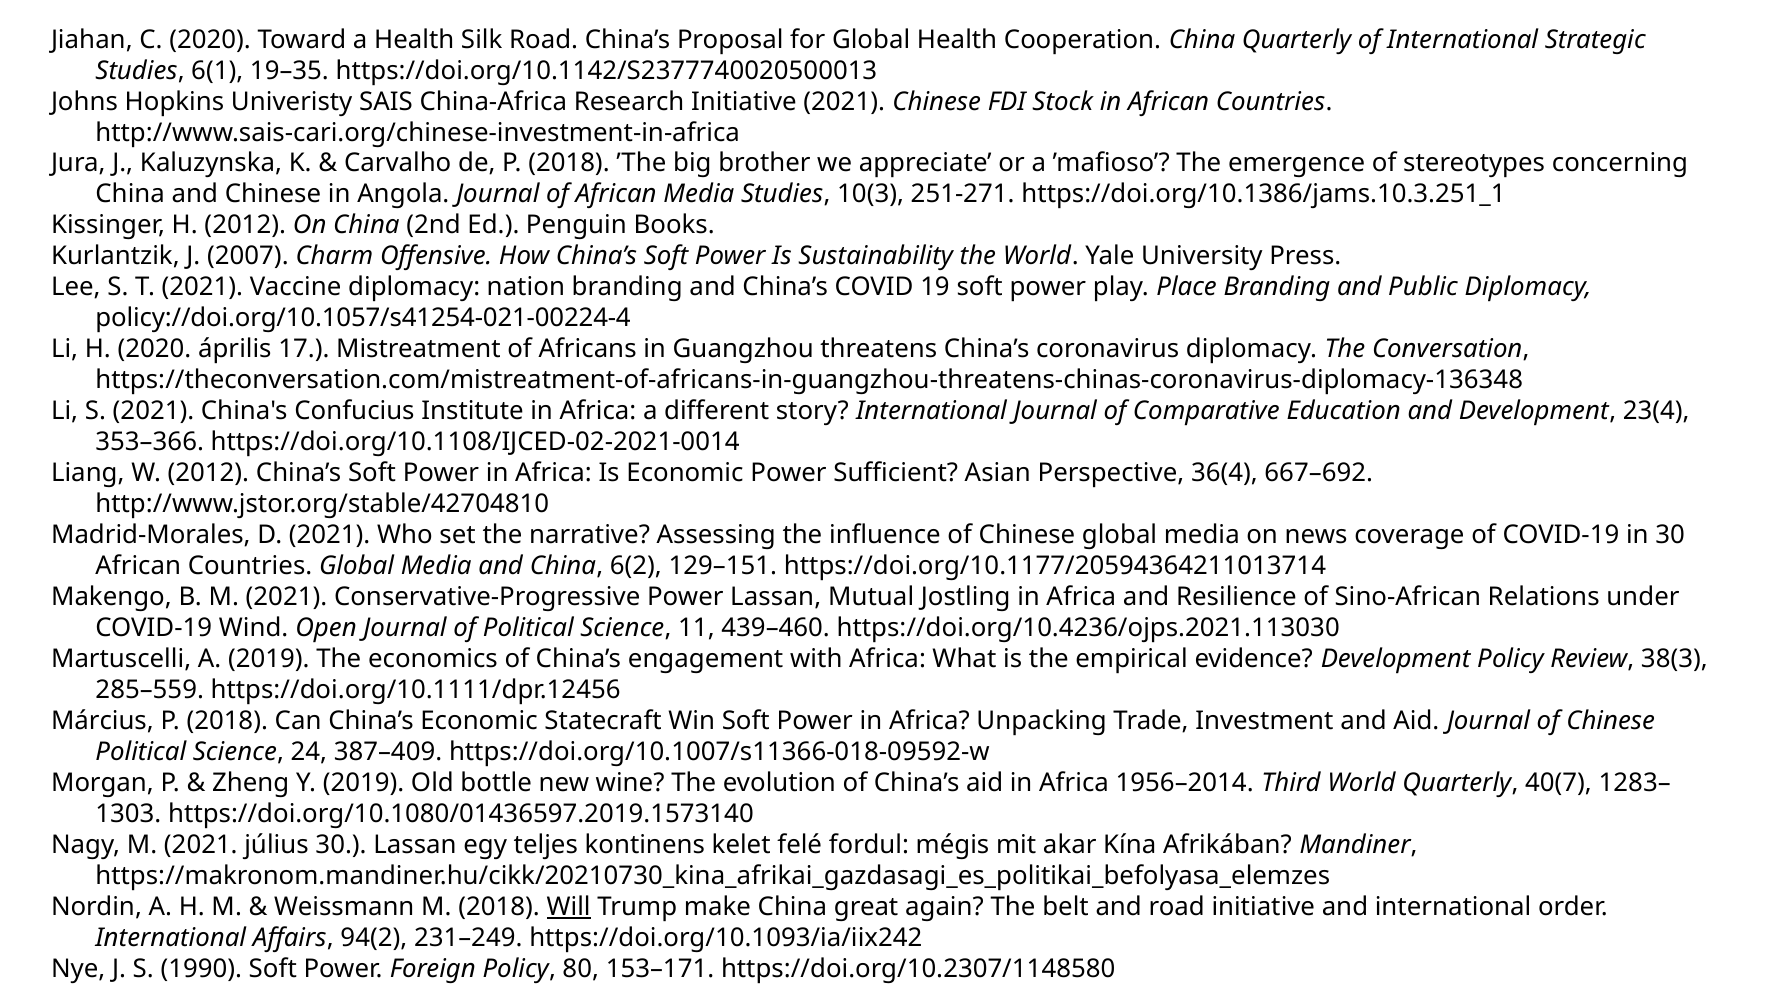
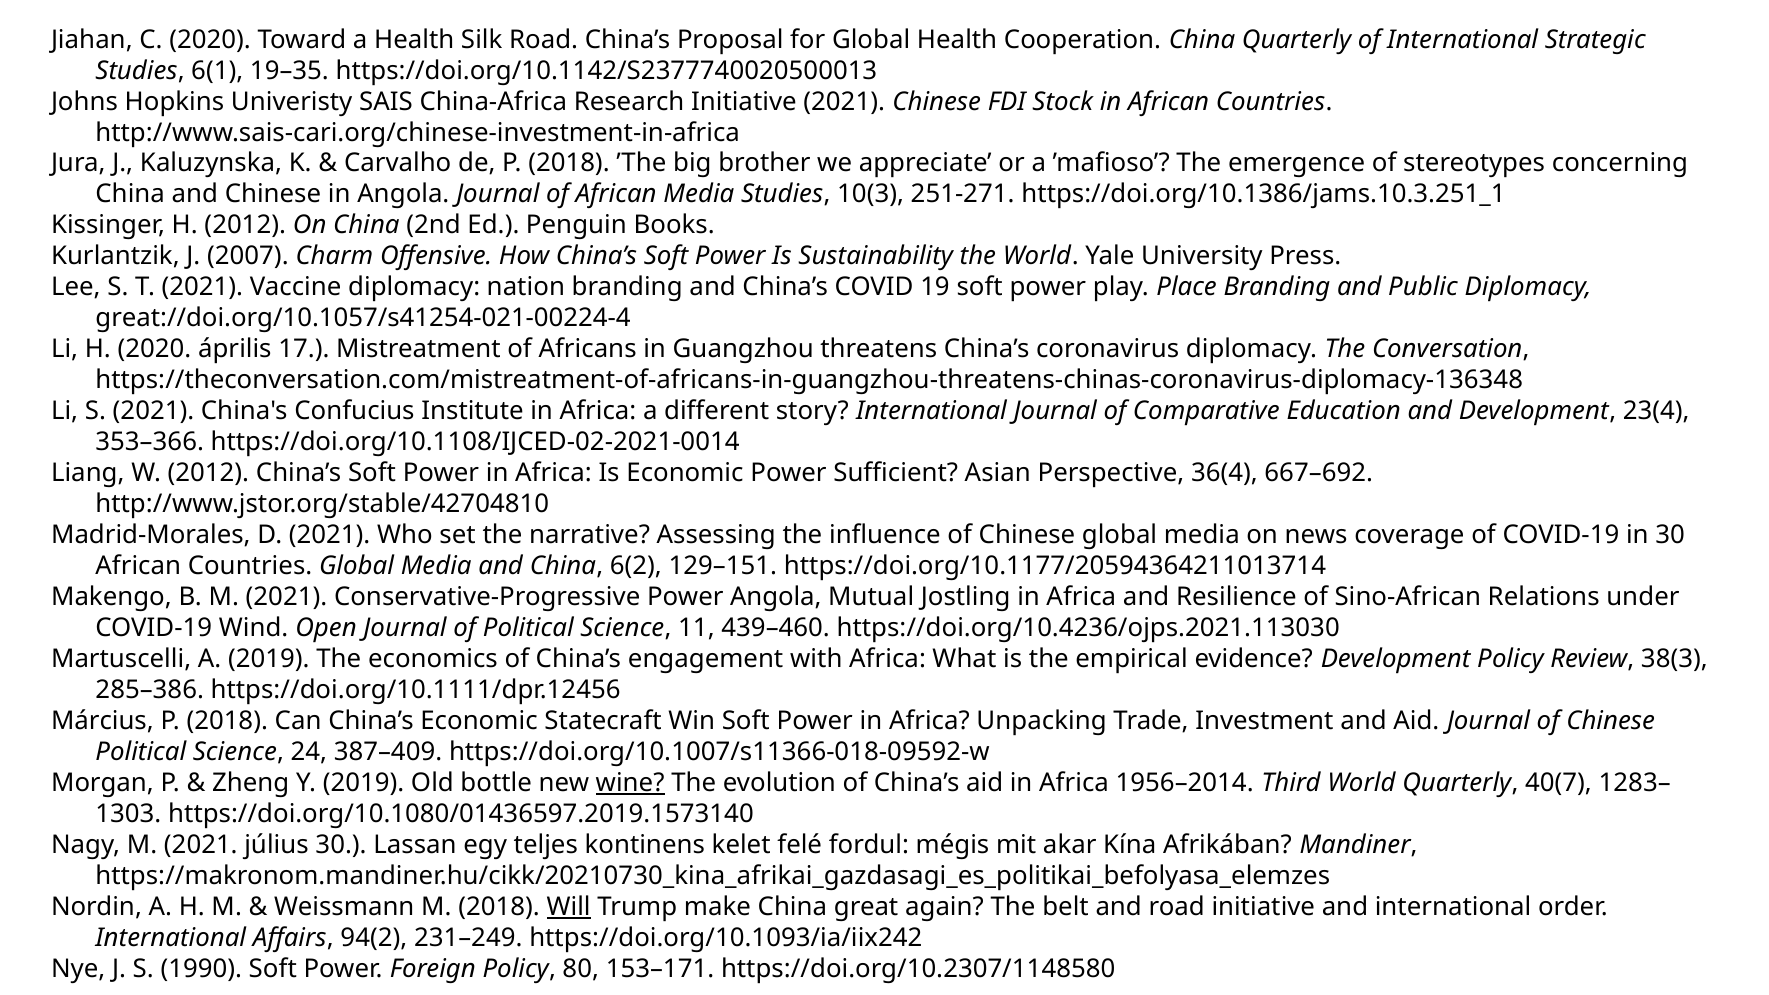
policy://doi.org/10.1057/s41254-021-00224-4: policy://doi.org/10.1057/s41254-021-00224-4 -> great://doi.org/10.1057/s41254-021-00224-4
Power Lassan: Lassan -> Angola
285–559: 285–559 -> 285–386
wine underline: none -> present
